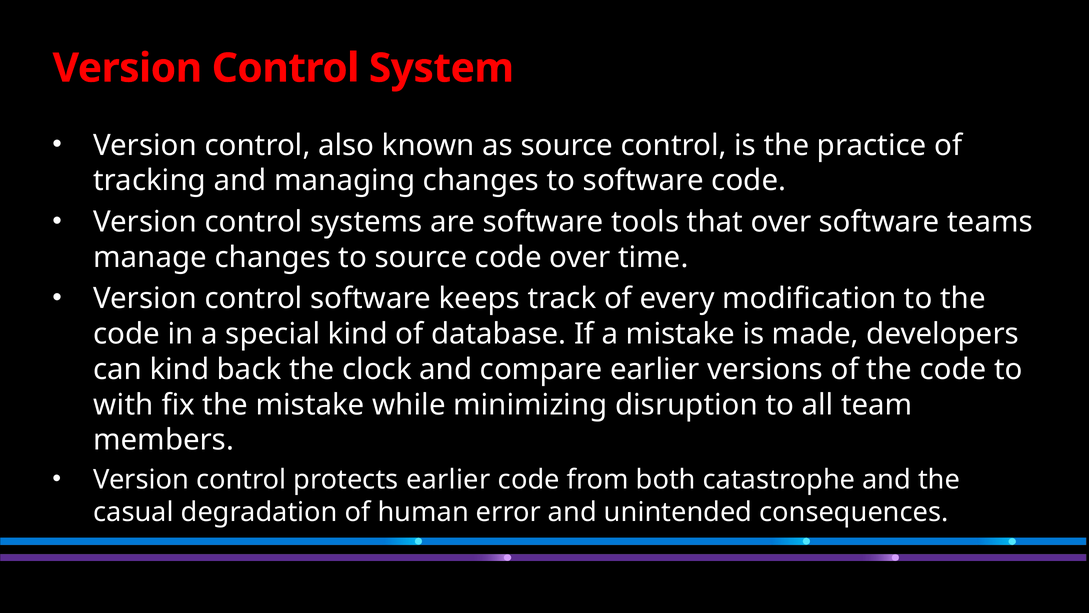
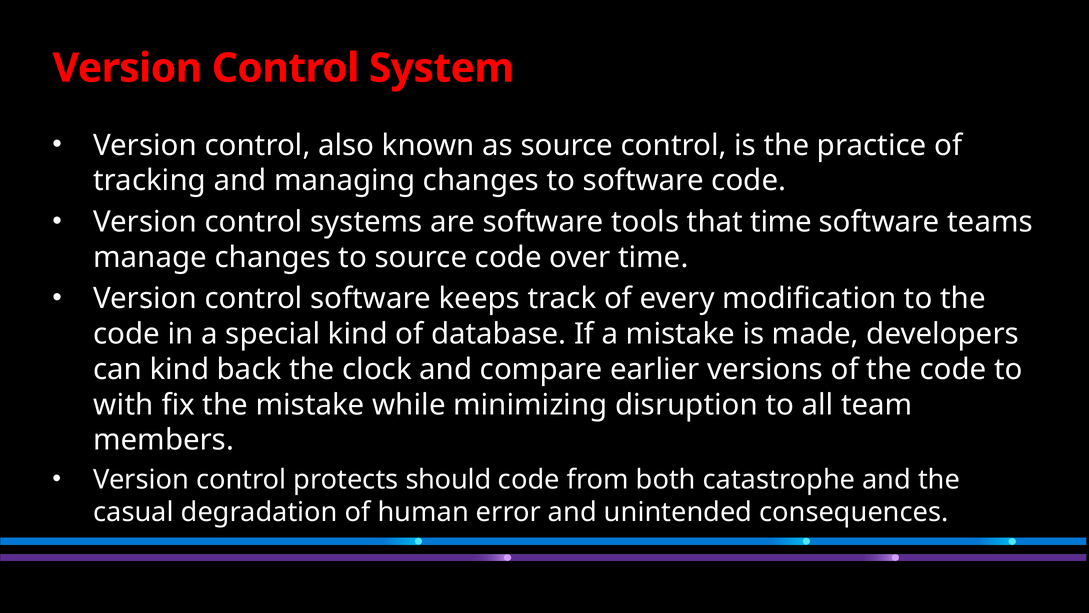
that over: over -> time
protects earlier: earlier -> should
